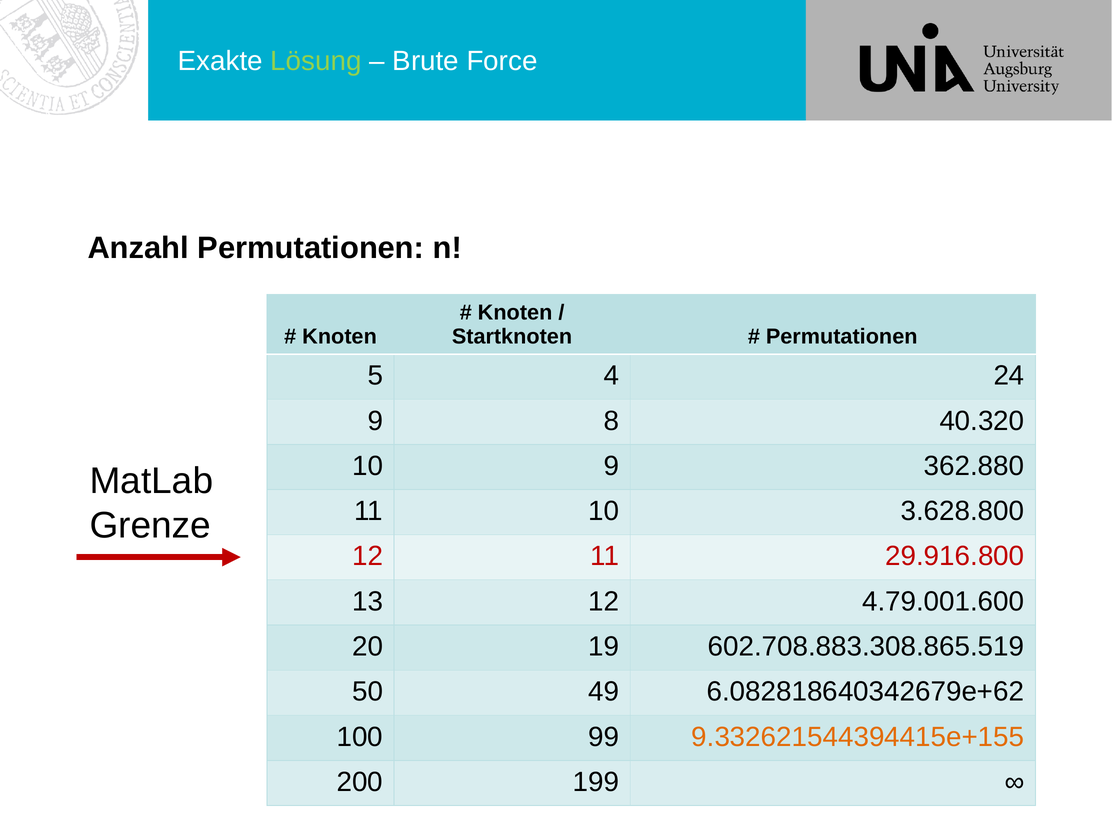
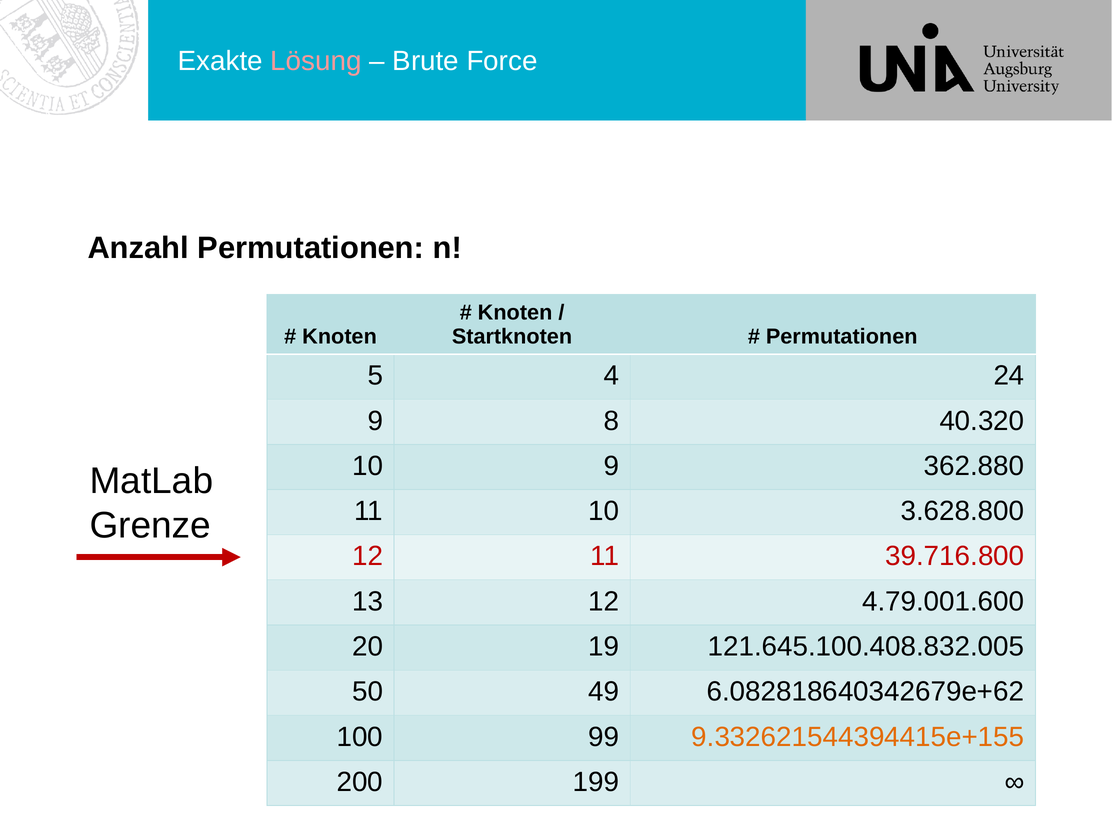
Lösung colour: light green -> pink
29.916.800: 29.916.800 -> 39.716.800
602.708.883.308.865.519: 602.708.883.308.865.519 -> 121.645.100.408.832.005
